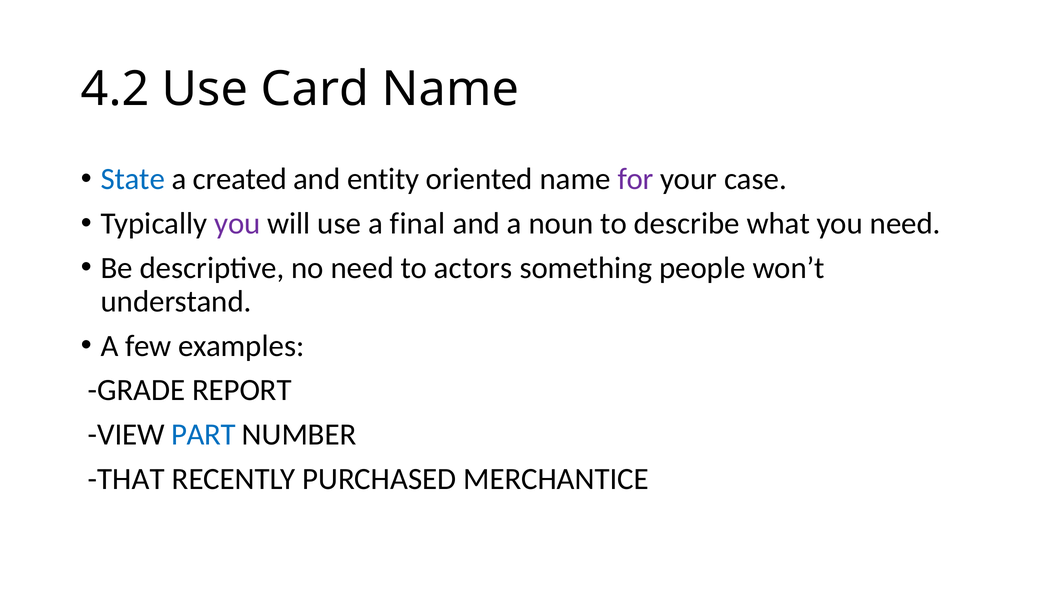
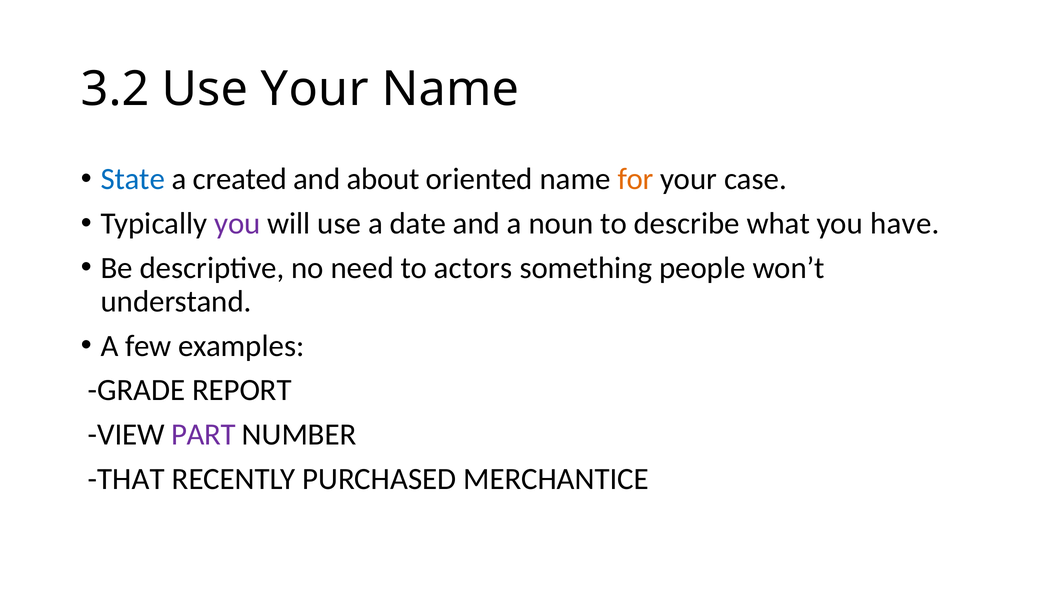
4.2: 4.2 -> 3.2
Use Card: Card -> Your
entity: entity -> about
for colour: purple -> orange
final: final -> date
you need: need -> have
PART colour: blue -> purple
